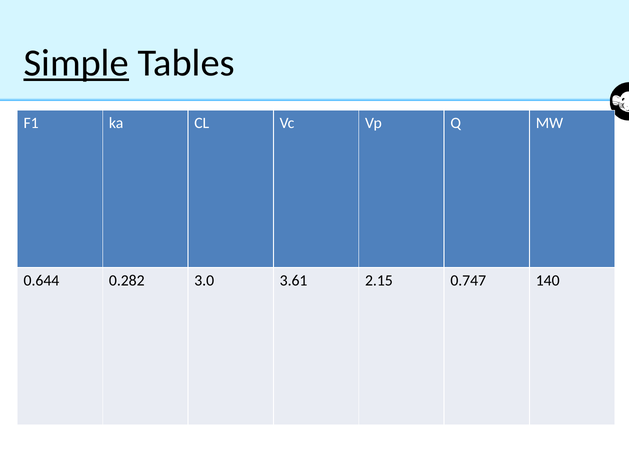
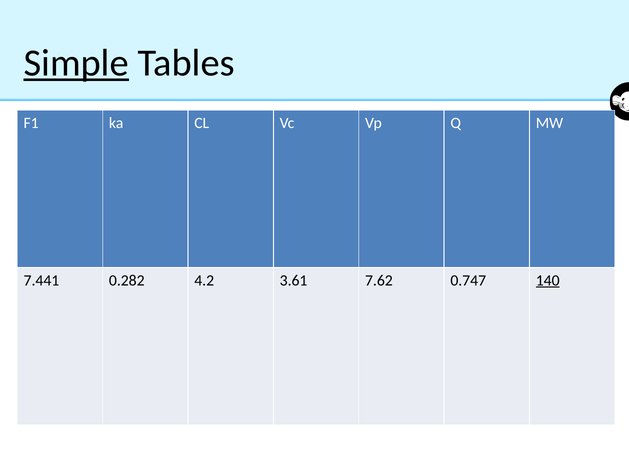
0.644: 0.644 -> 7.441
3.0: 3.0 -> 4.2
2.15: 2.15 -> 7.62
140 underline: none -> present
